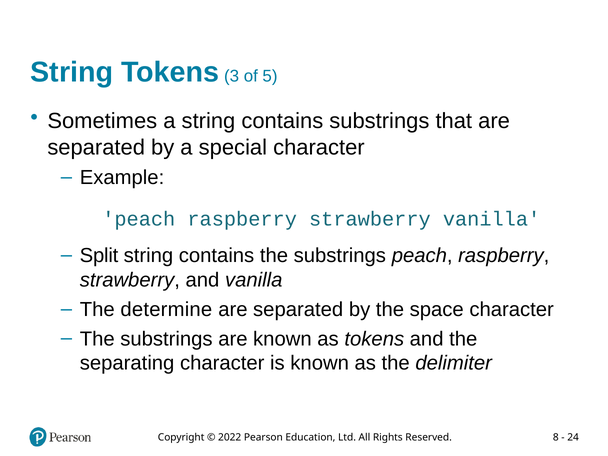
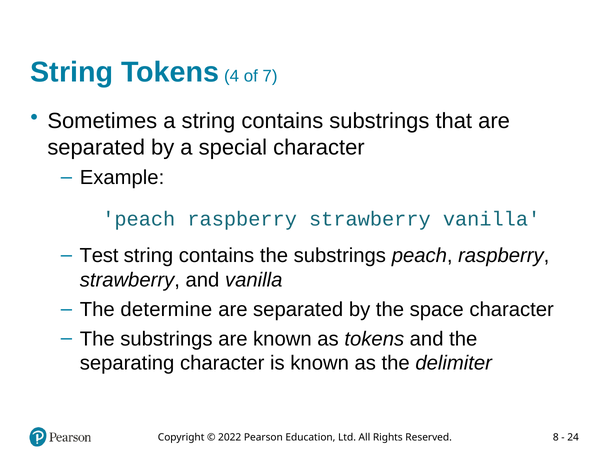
3: 3 -> 4
5: 5 -> 7
Split: Split -> Test
